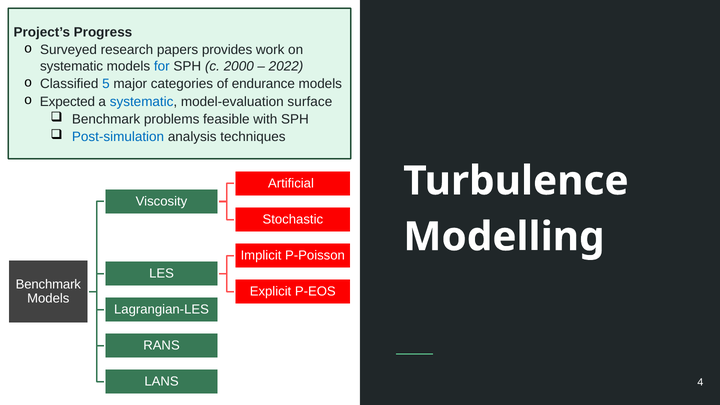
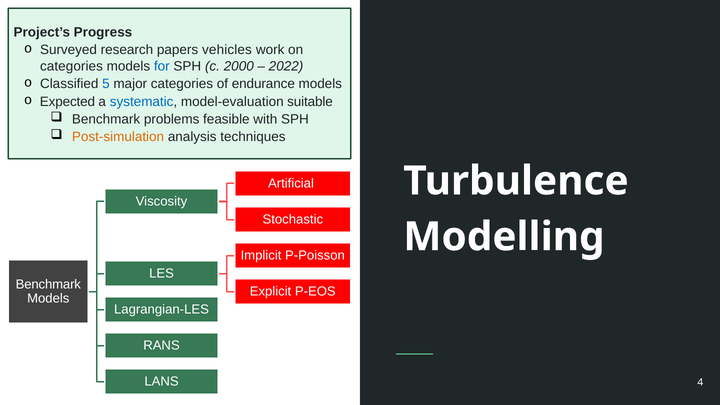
provides: provides -> vehicles
systematic at (72, 66): systematic -> categories
surface: surface -> suitable
Post-simulation colour: blue -> orange
